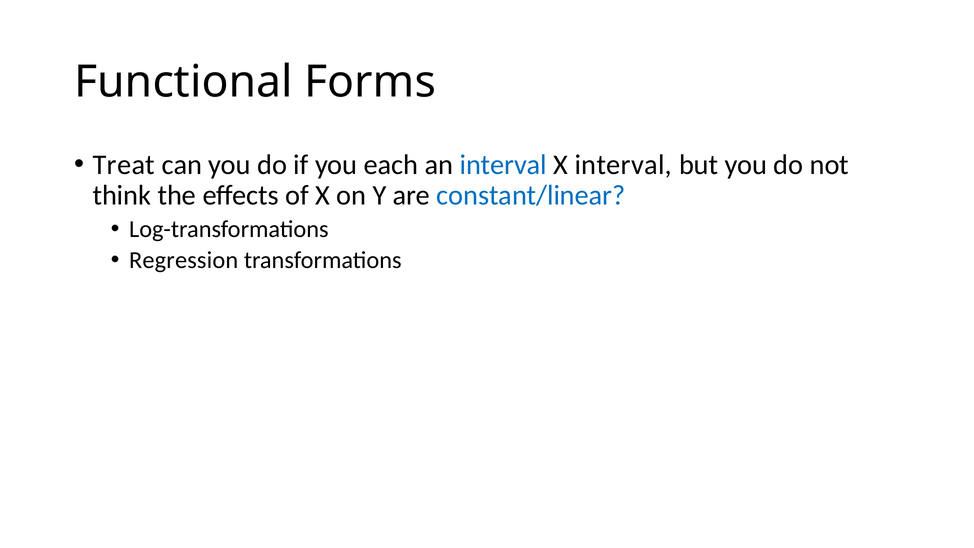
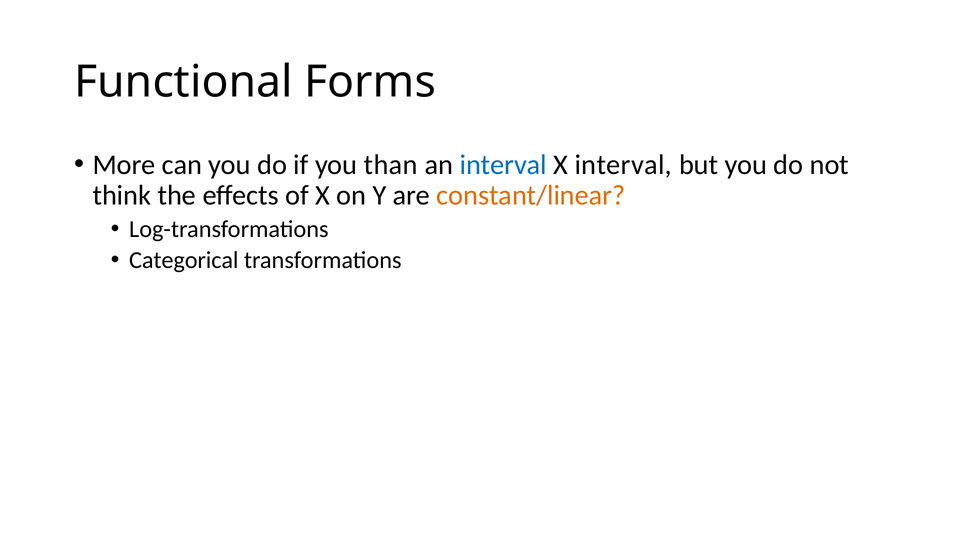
Treat: Treat -> More
each: each -> than
constant/linear colour: blue -> orange
Regression: Regression -> Categorical
